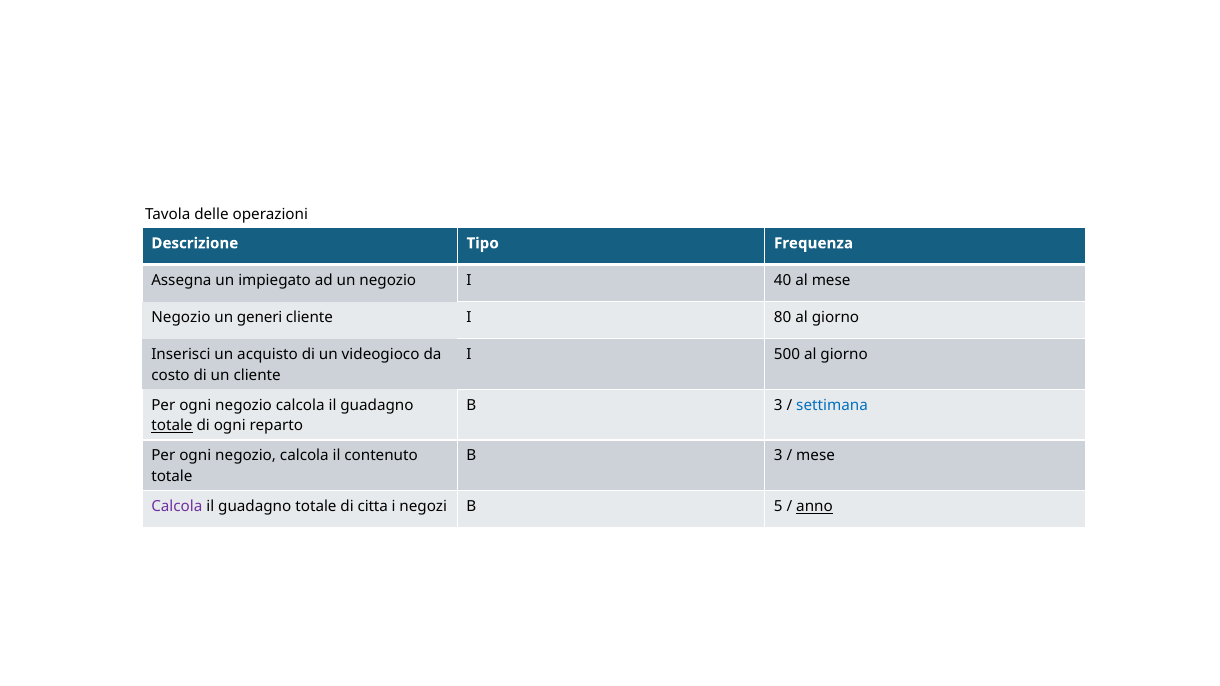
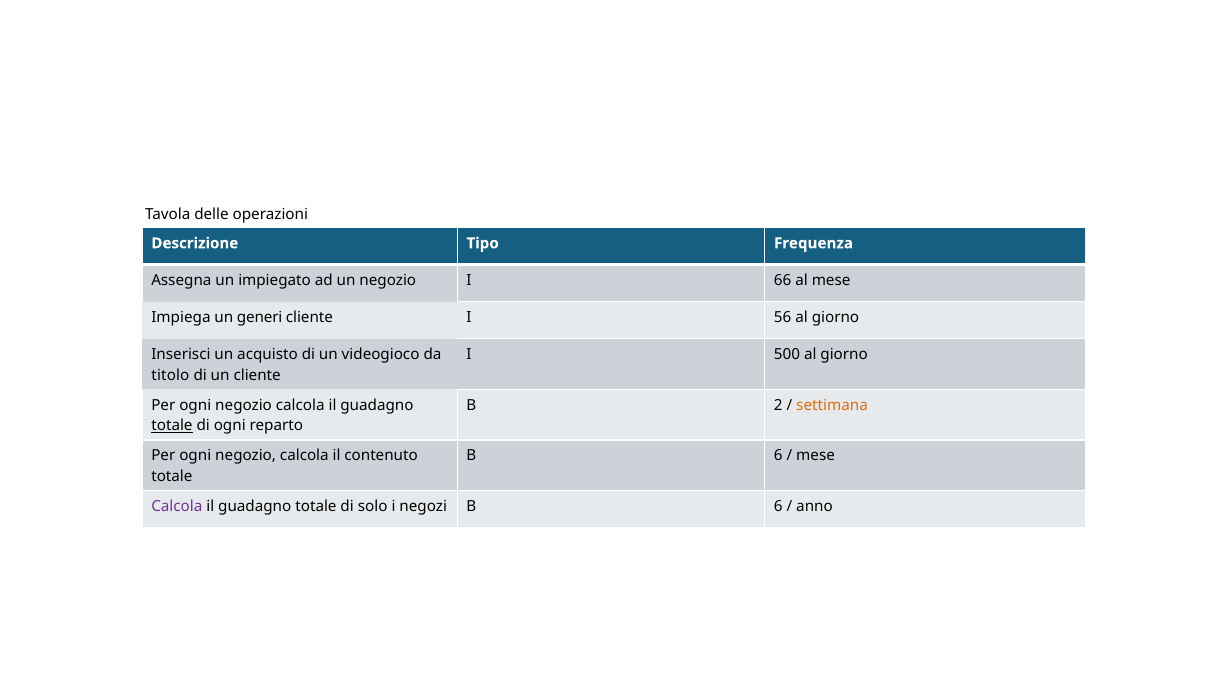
40: 40 -> 66
Negozio at (181, 318): Negozio -> Impiega
80: 80 -> 56
costo: costo -> titolo
3 at (778, 405): 3 -> 2
settimana colour: blue -> orange
3 at (778, 456): 3 -> 6
citta: citta -> solo
negozi B 5: 5 -> 6
anno underline: present -> none
